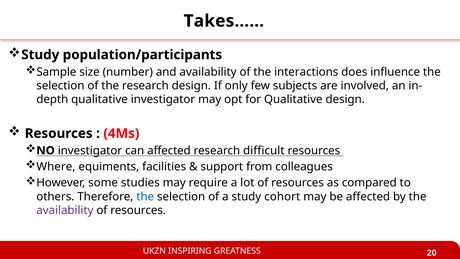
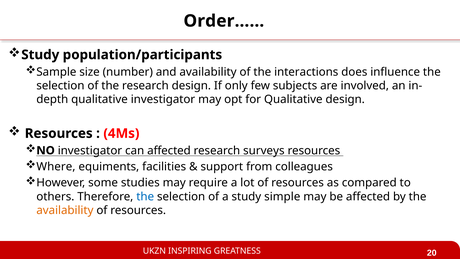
Takes……: Takes…… -> Order……
difficult: difficult -> surveys
cohort: cohort -> simple
availability at (65, 210) colour: purple -> orange
